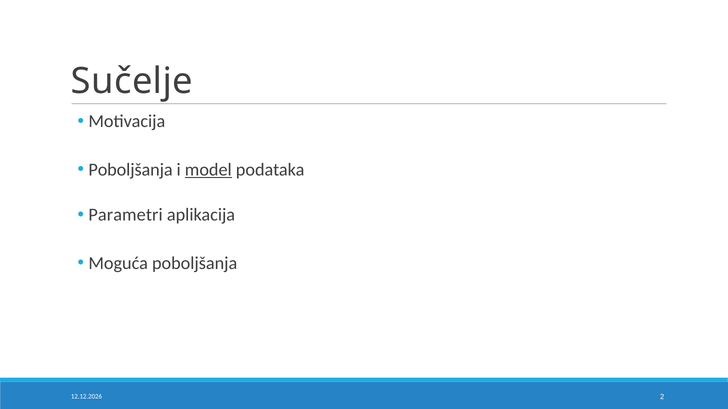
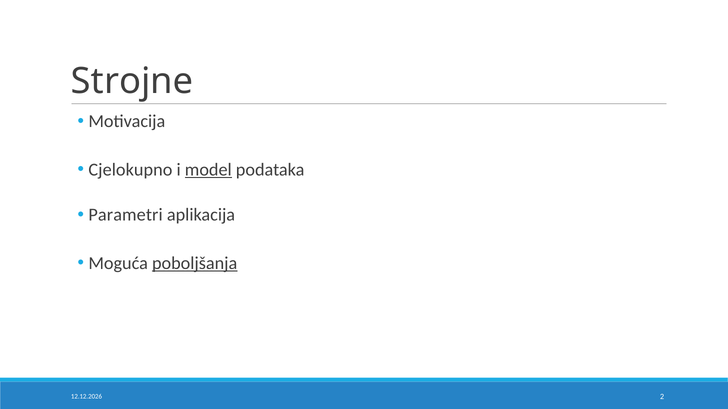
Sučelje: Sučelje -> Strojne
Poboljšanja at (131, 170): Poboljšanja -> Cjelokupno
poboljšanja at (195, 263) underline: none -> present
